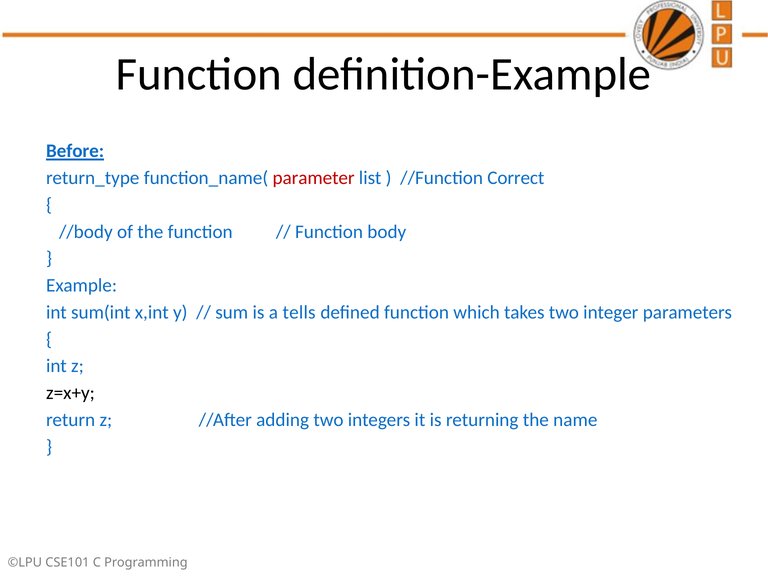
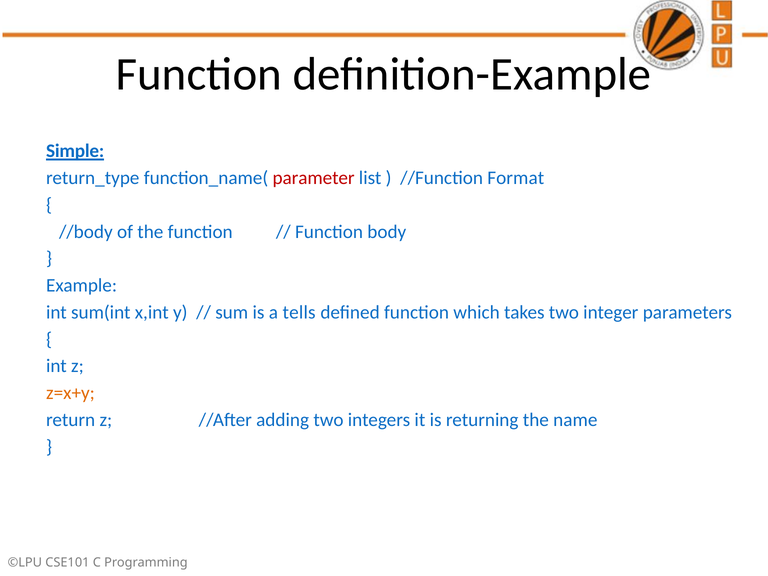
Before: Before -> Simple
Correct: Correct -> Format
z=x+y colour: black -> orange
